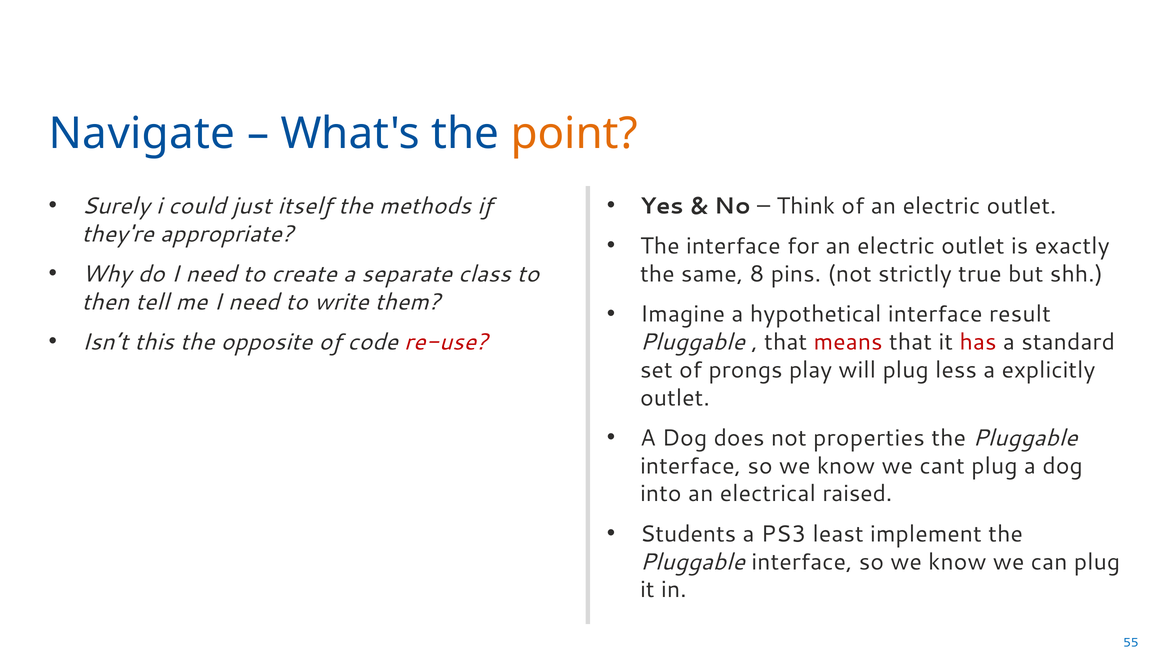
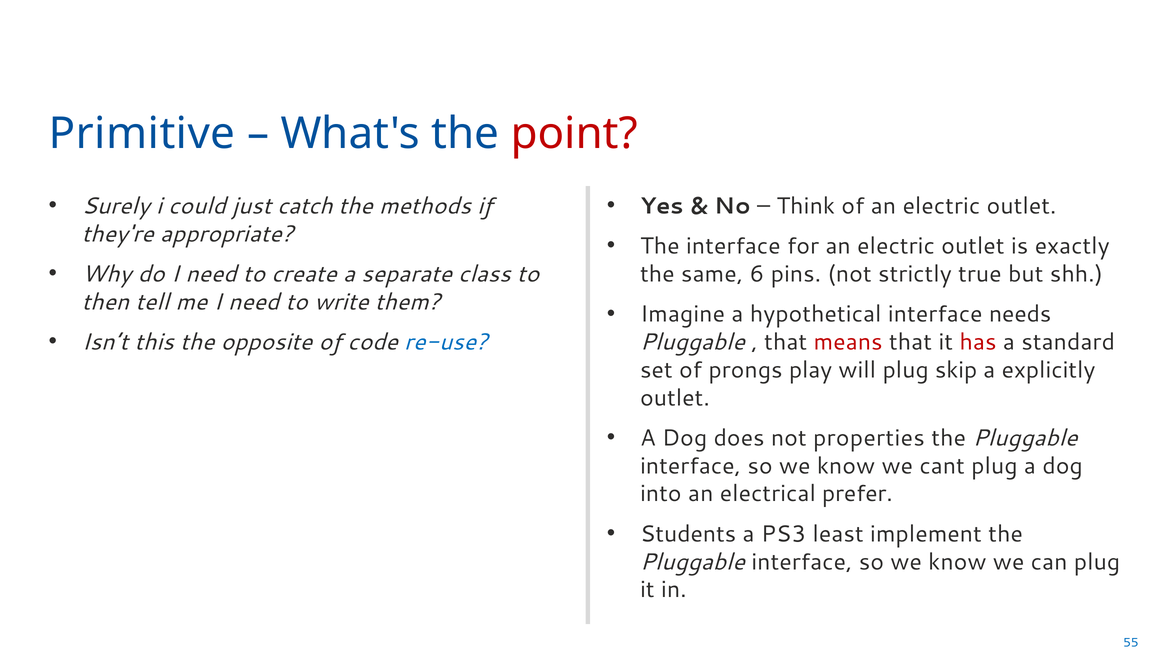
Navigate: Navigate -> Primitive
point colour: orange -> red
itself: itself -> catch
8: 8 -> 6
result: result -> needs
re-use colour: red -> blue
less: less -> skip
raised: raised -> prefer
